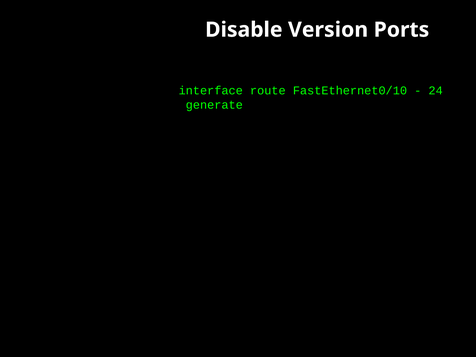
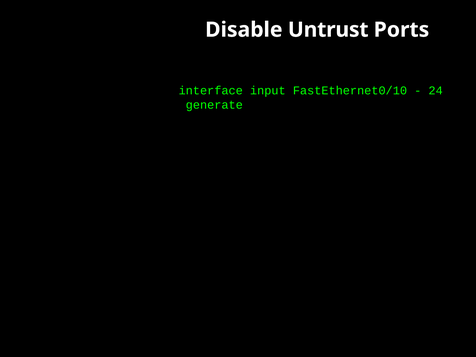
Version: Version -> Untrust
route: route -> input
